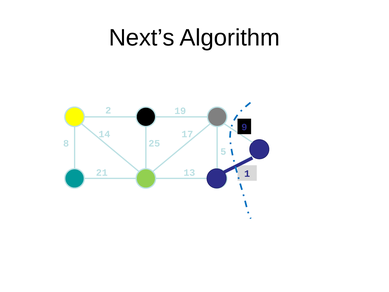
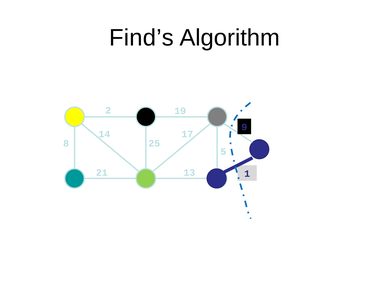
Next’s: Next’s -> Find’s
